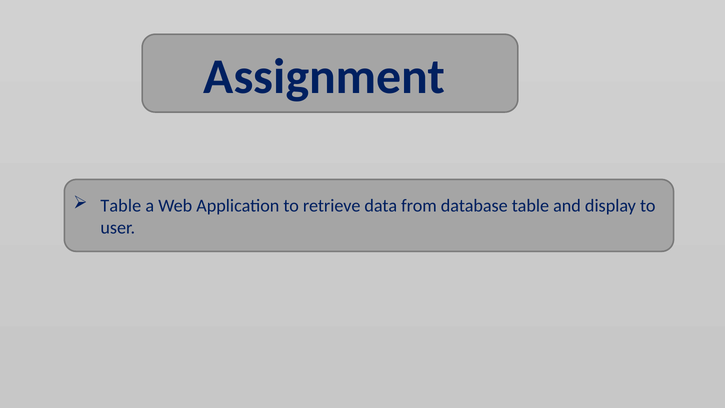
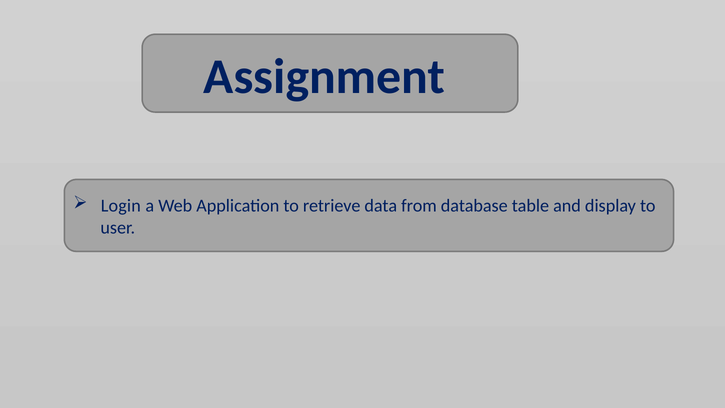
Table at (121, 206): Table -> Login
